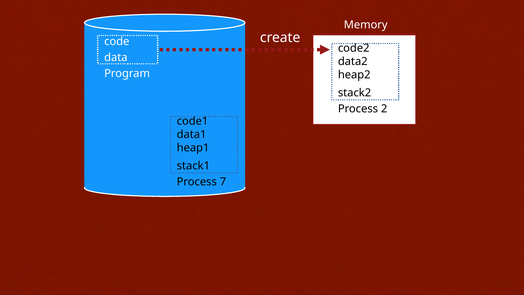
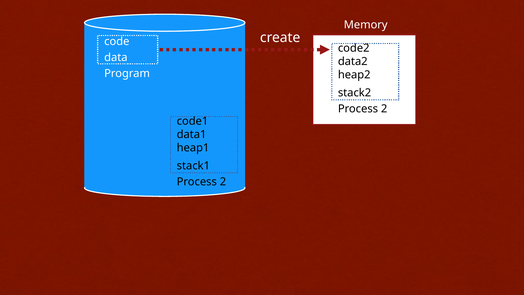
7 at (223, 182): 7 -> 2
